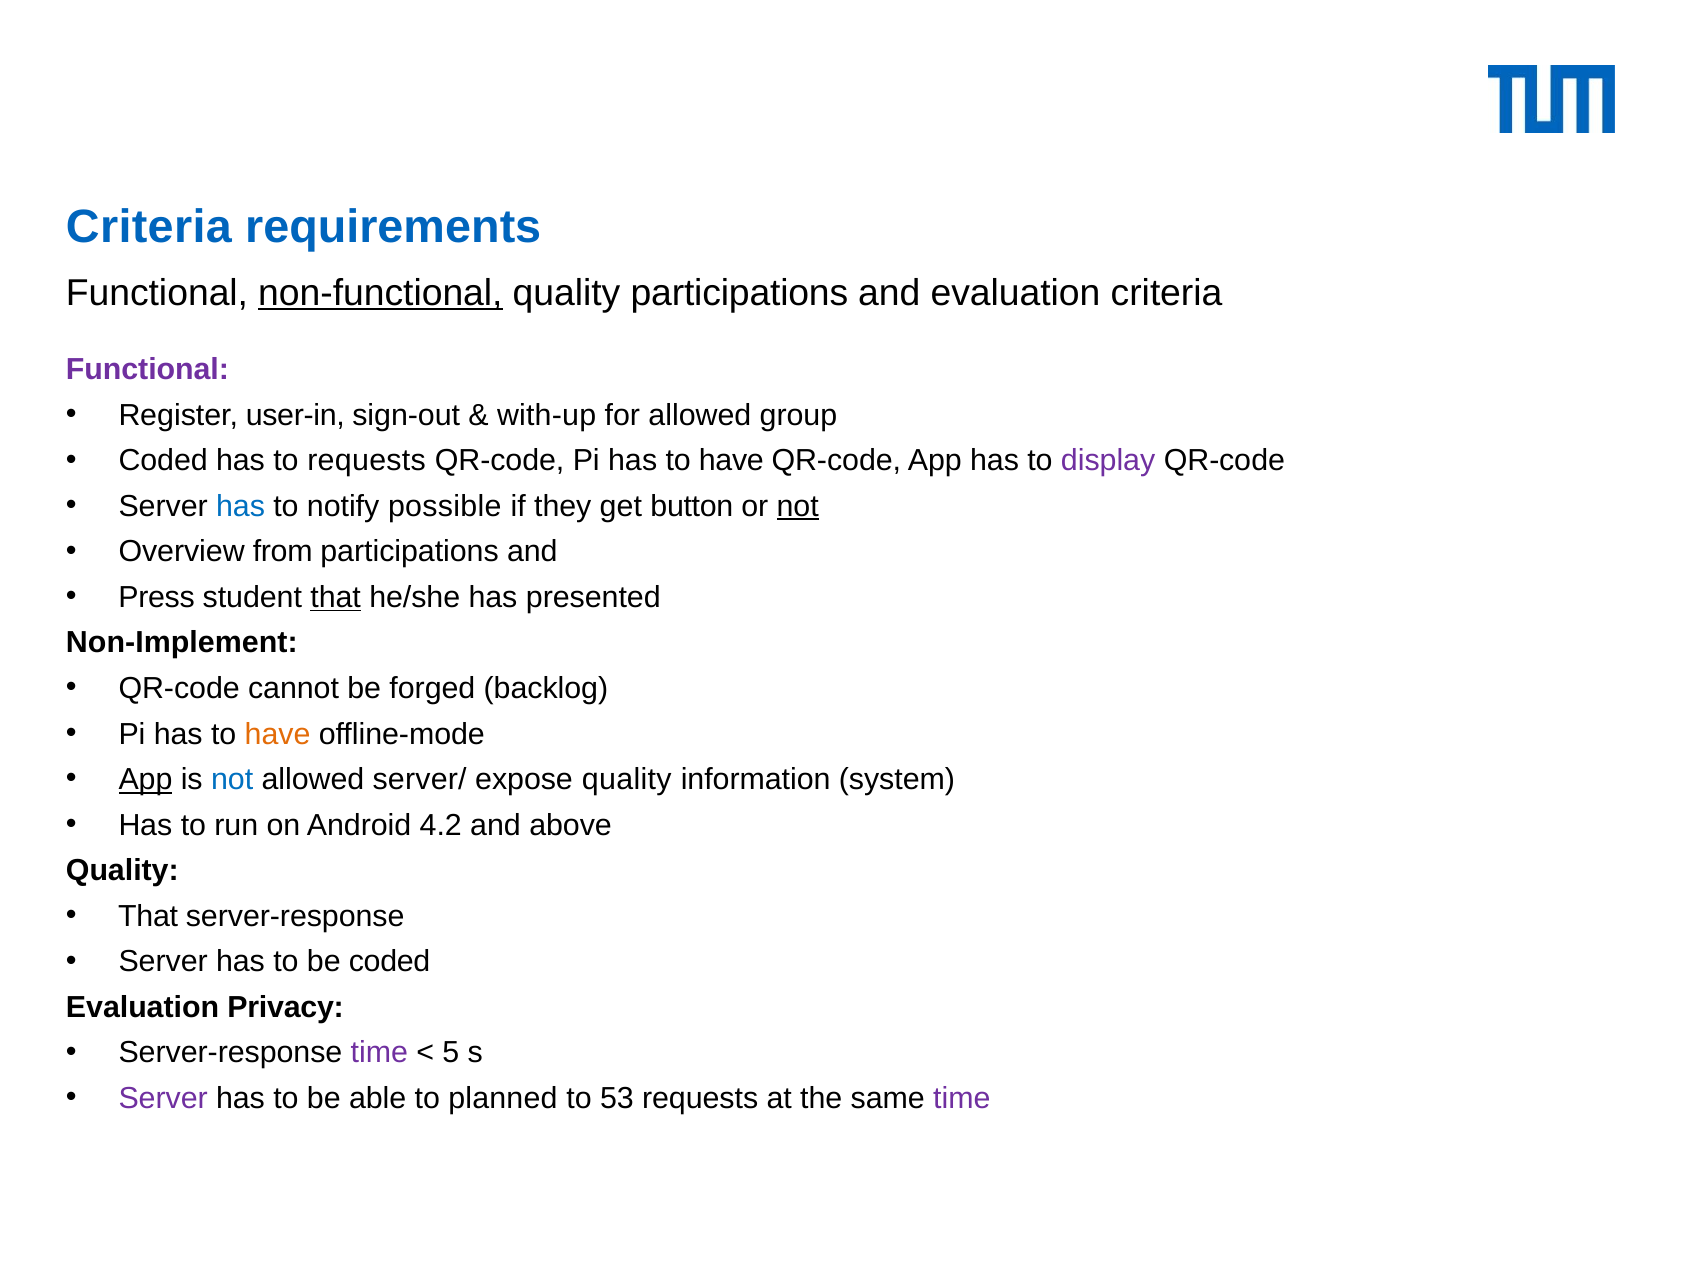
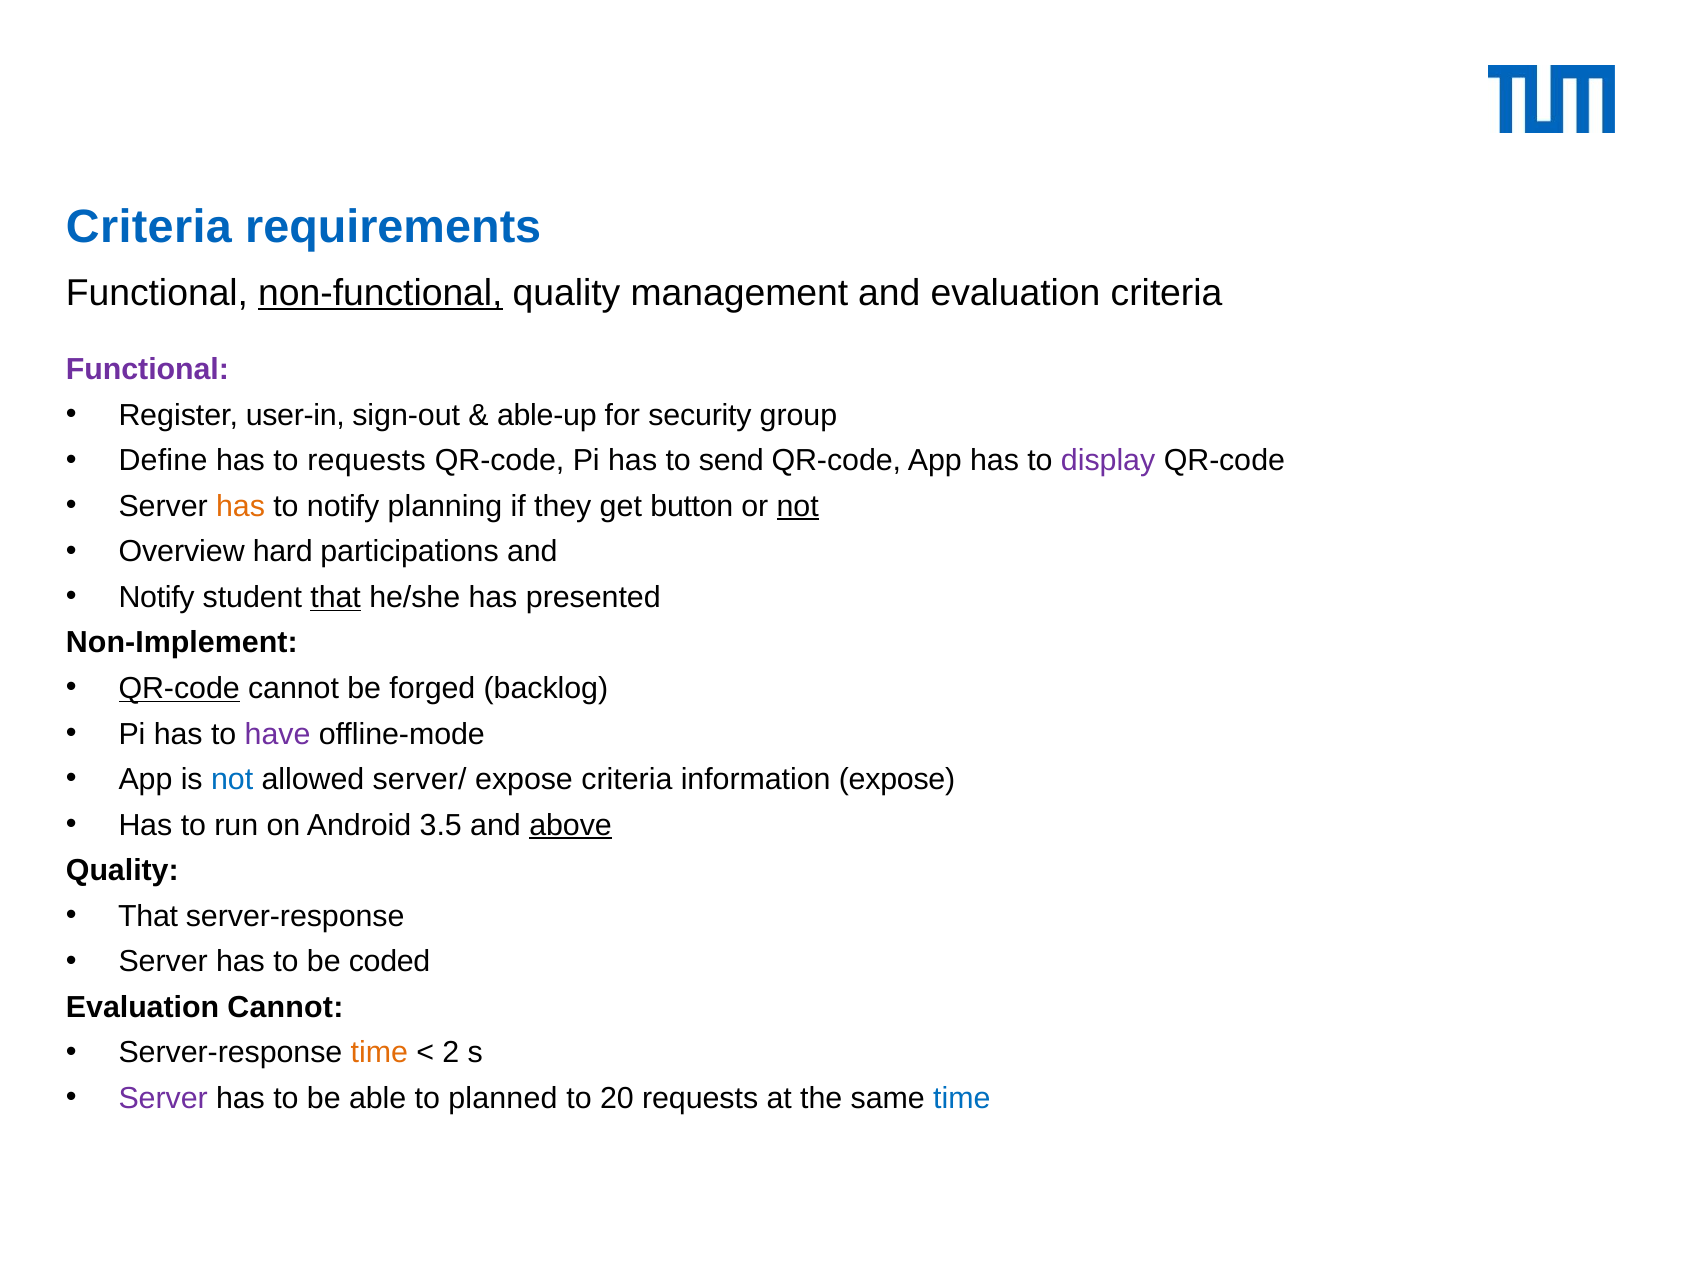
quality participations: participations -> management
with-up: with-up -> able-up
for allowed: allowed -> security
Coded at (163, 461): Coded -> Define
have at (731, 461): have -> send
has at (241, 506) colour: blue -> orange
possible: possible -> planning
from: from -> hard
Press at (157, 597): Press -> Notify
QR-code at (179, 688) underline: none -> present
have at (278, 734) colour: orange -> purple
App at (146, 779) underline: present -> none
expose quality: quality -> criteria
information system: system -> expose
4.2: 4.2 -> 3.5
above underline: none -> present
Evaluation Privacy: Privacy -> Cannot
time at (379, 1053) colour: purple -> orange
5: 5 -> 2
53: 53 -> 20
time at (962, 1098) colour: purple -> blue
